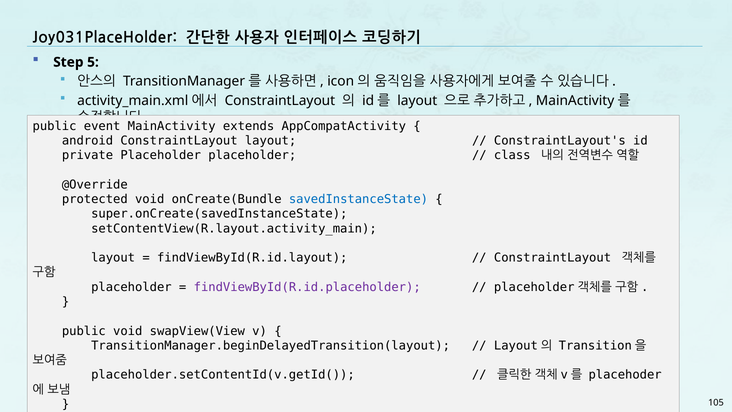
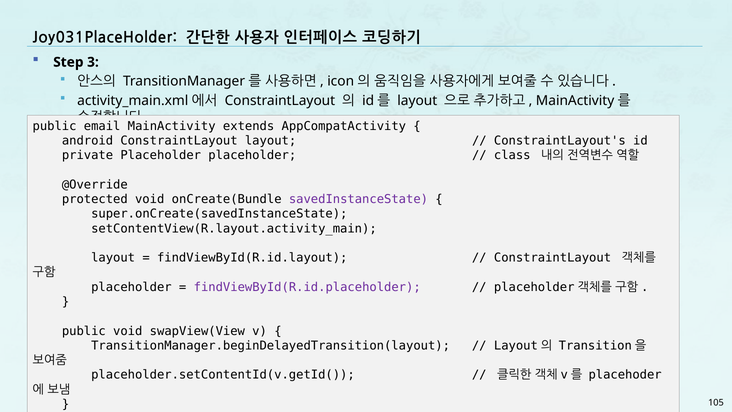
5: 5 -> 3
event: event -> email
savedInstanceState colour: blue -> purple
